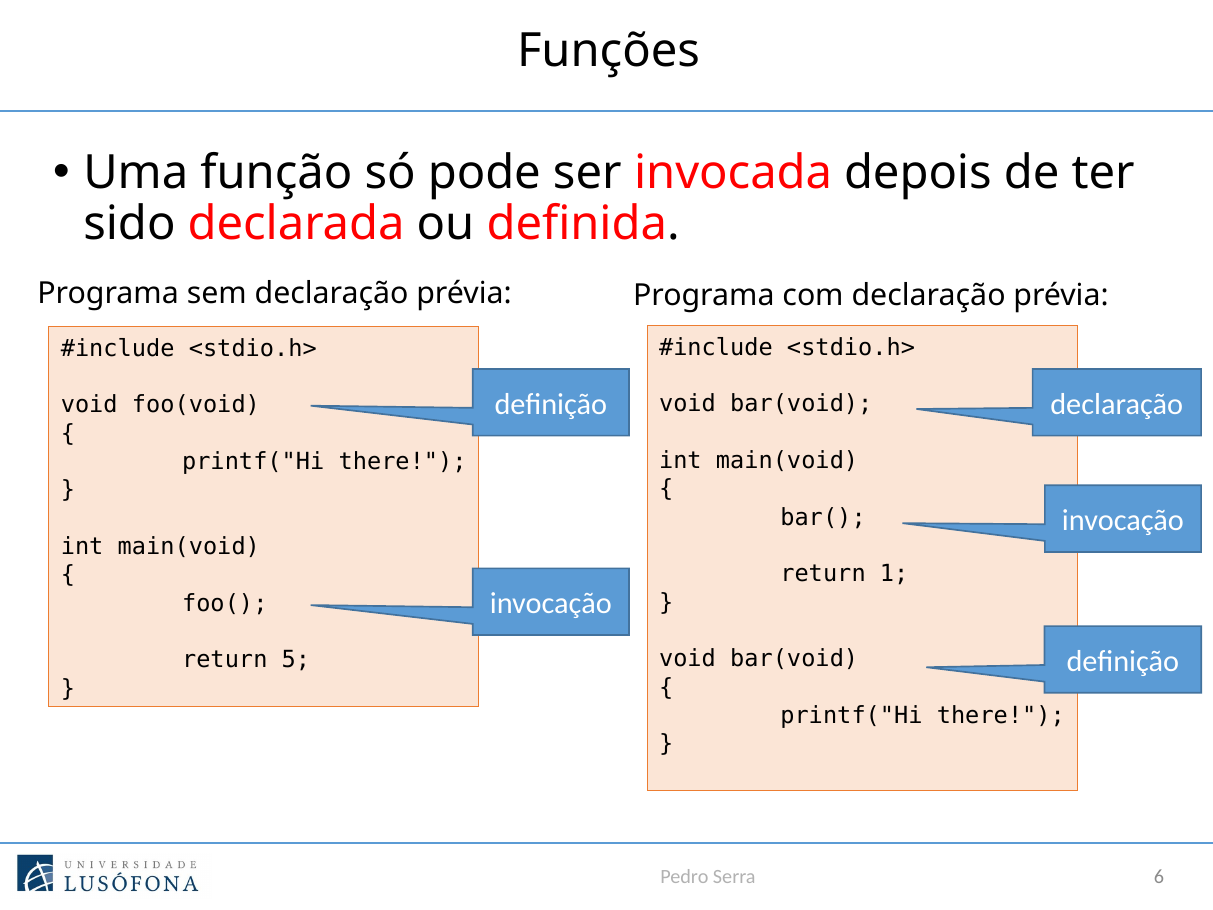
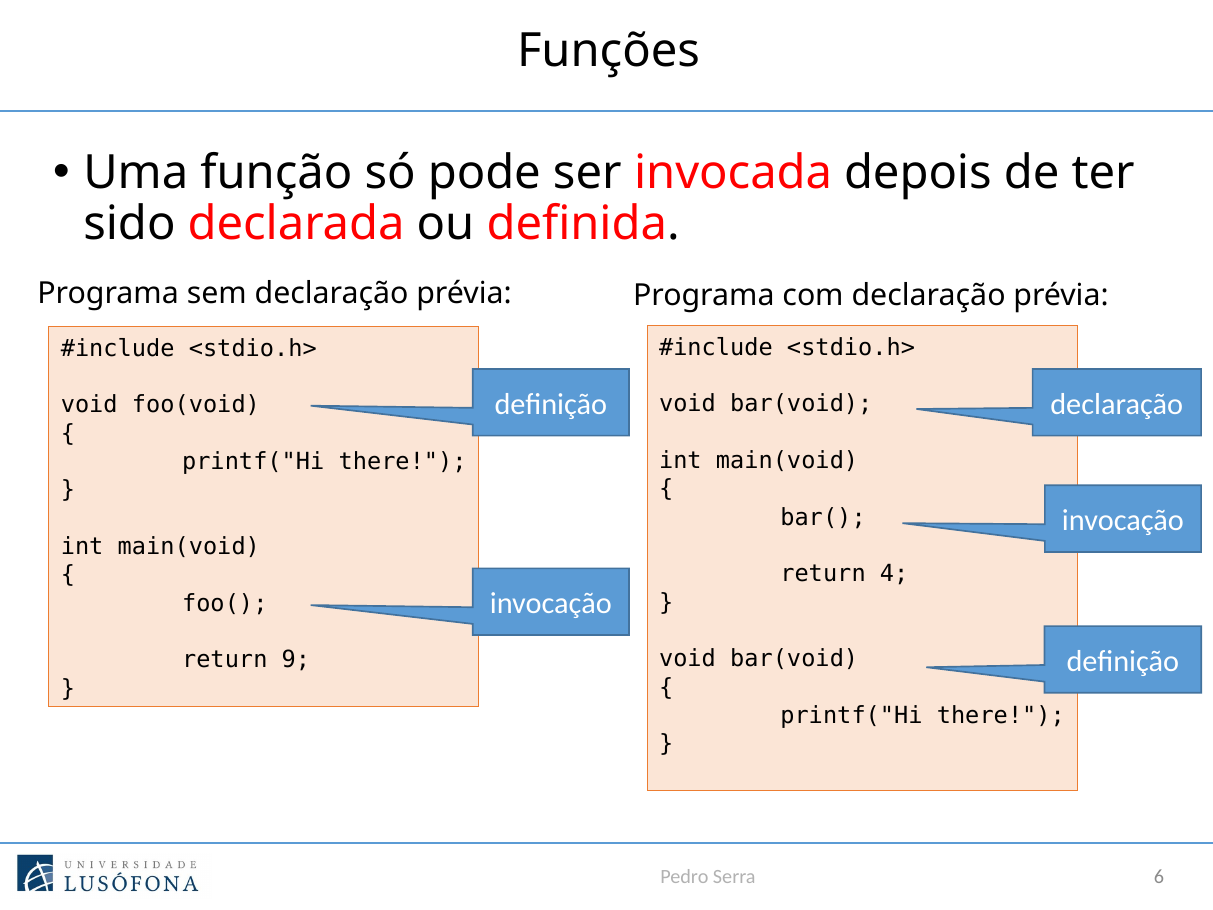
1: 1 -> 4
5: 5 -> 9
